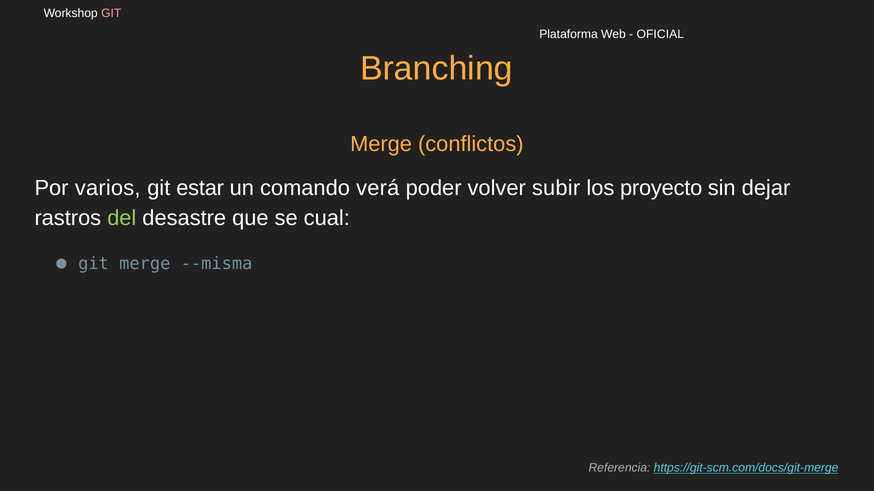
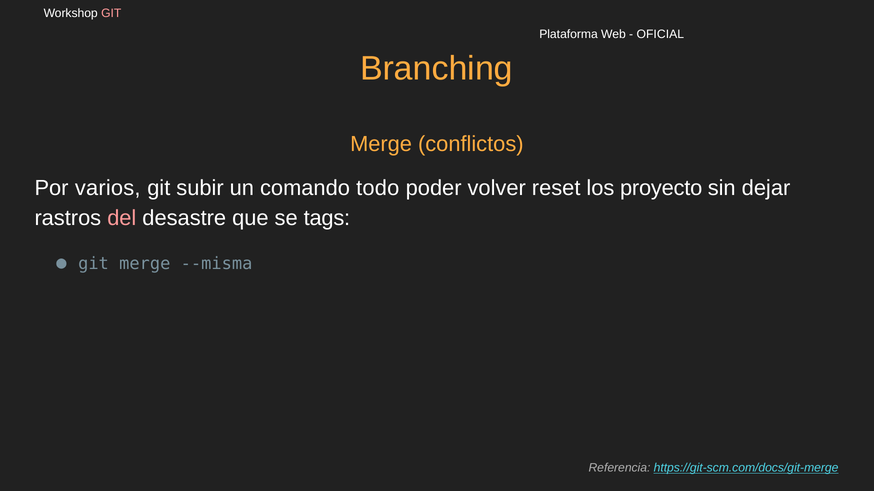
estar: estar -> subir
verá: verá -> todo
subir: subir -> reset
del colour: light green -> pink
cual: cual -> tags
